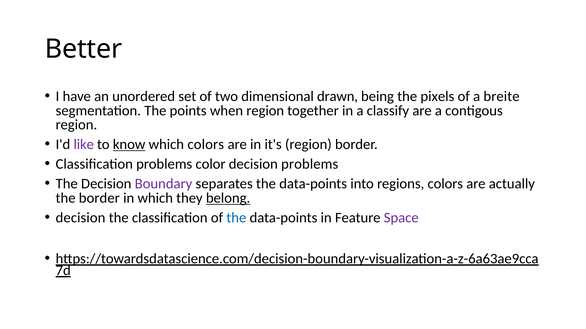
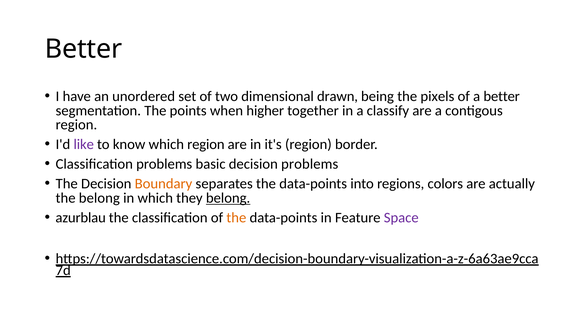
a breite: breite -> better
when region: region -> higher
know underline: present -> none
which colors: colors -> region
color: color -> basic
Boundary colour: purple -> orange
the border: border -> belong
decision at (81, 218): decision -> azurblau
the at (236, 218) colour: blue -> orange
